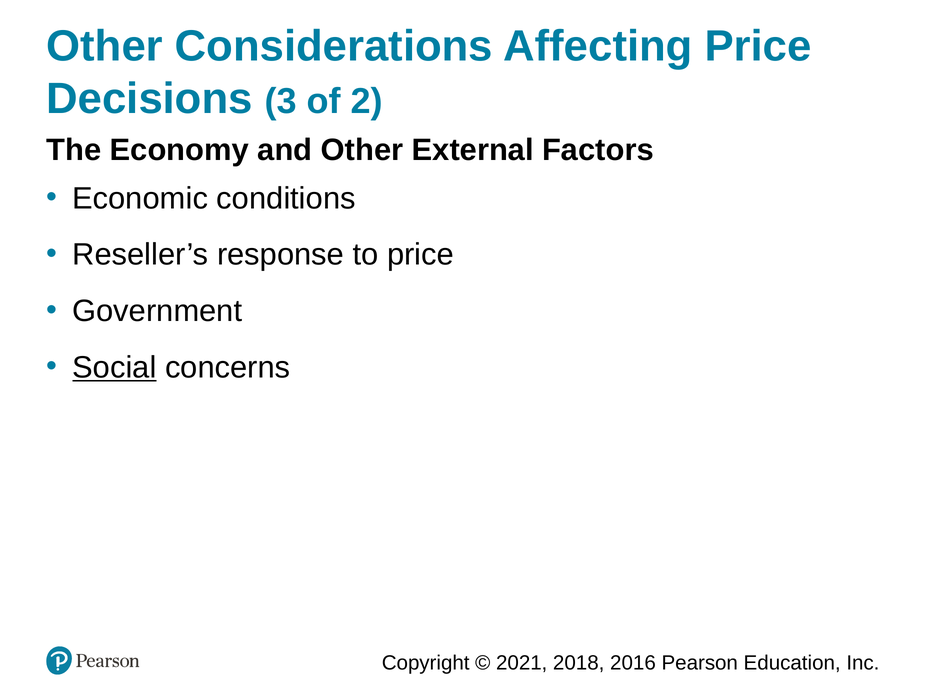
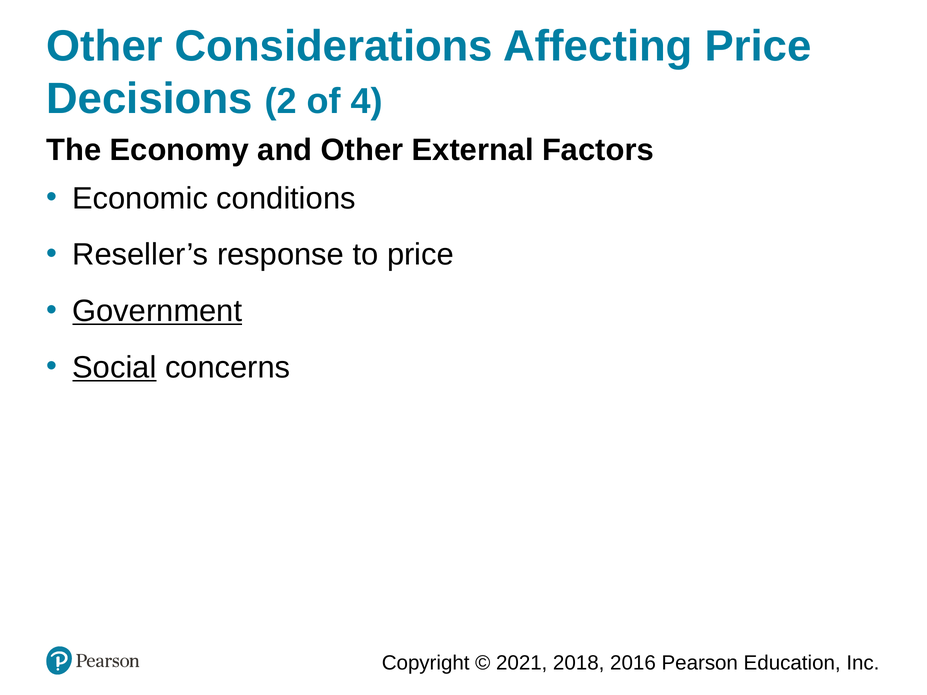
3: 3 -> 2
2: 2 -> 4
Government underline: none -> present
